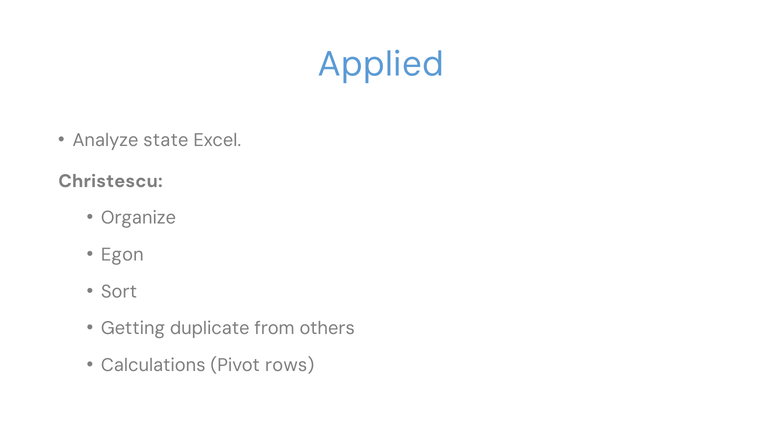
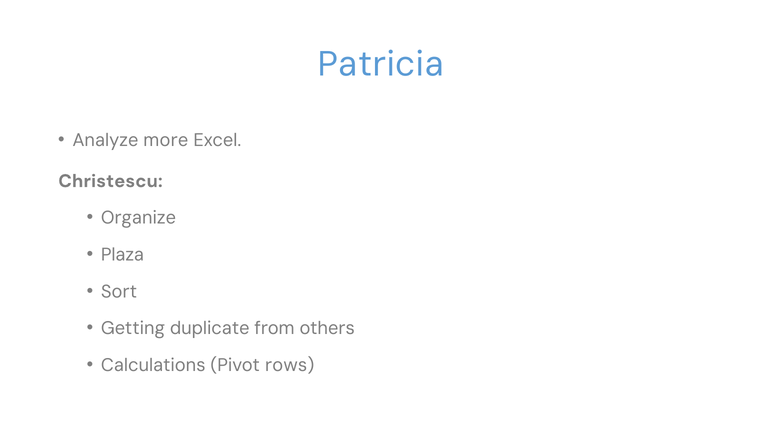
Applied: Applied -> Patricia
state: state -> more
Egon: Egon -> Plaza
